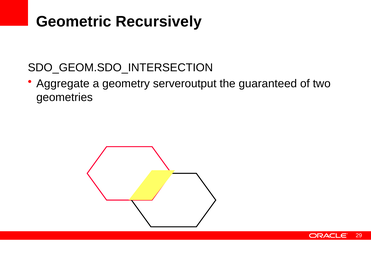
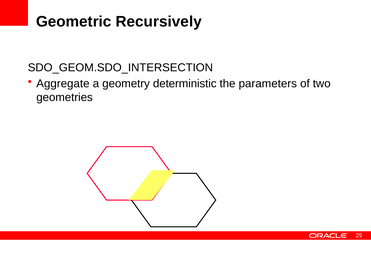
serveroutput: serveroutput -> deterministic
guaranteed: guaranteed -> parameters
